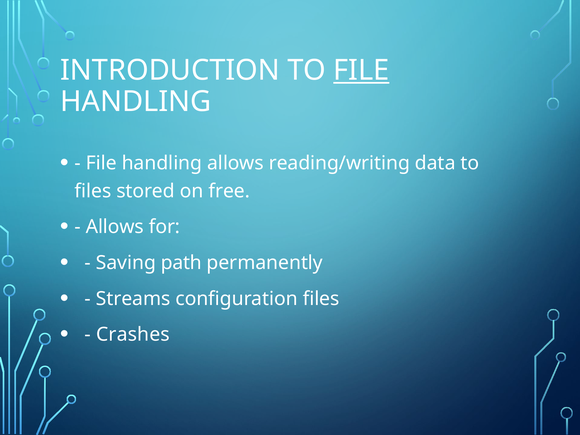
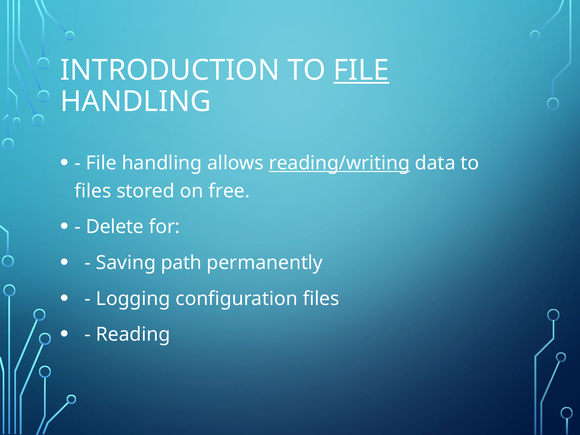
reading/writing underline: none -> present
Allows at (115, 227): Allows -> Delete
Streams: Streams -> Logging
Crashes: Crashes -> Reading
